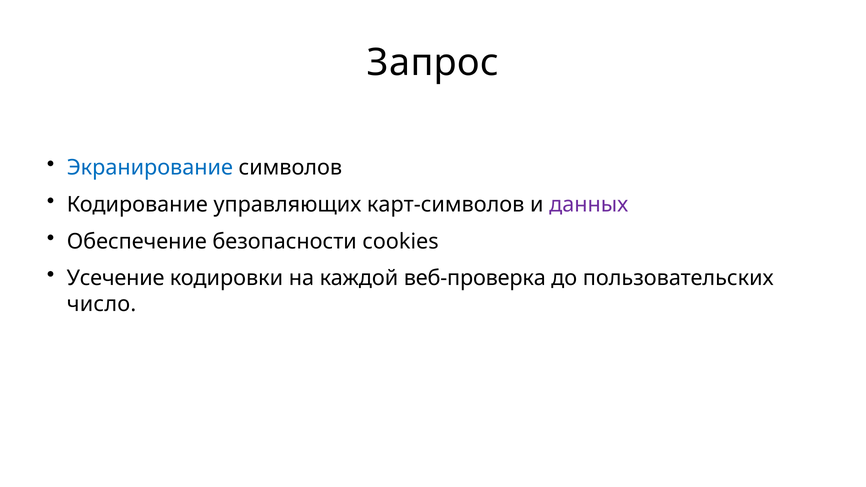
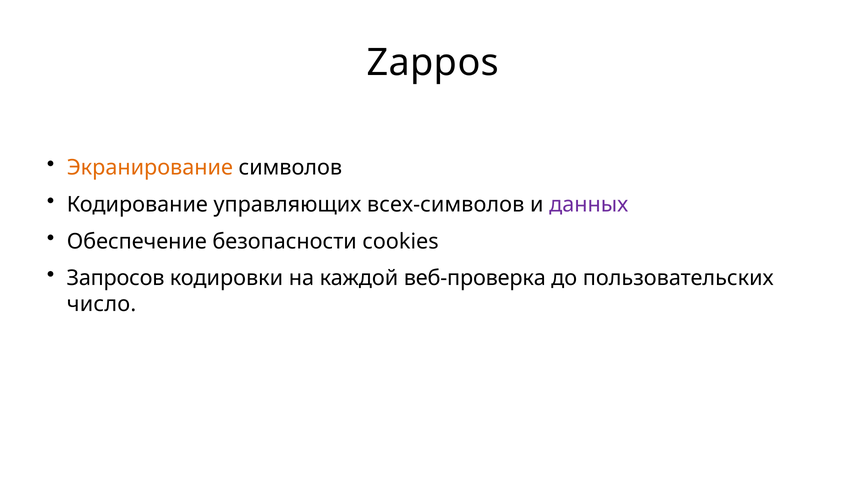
Запрос: Запрос -> Zappos
Экранирование colour: blue -> orange
карт-символов: карт-символов -> всех-символов
Усечение: Усечение -> Запросов
